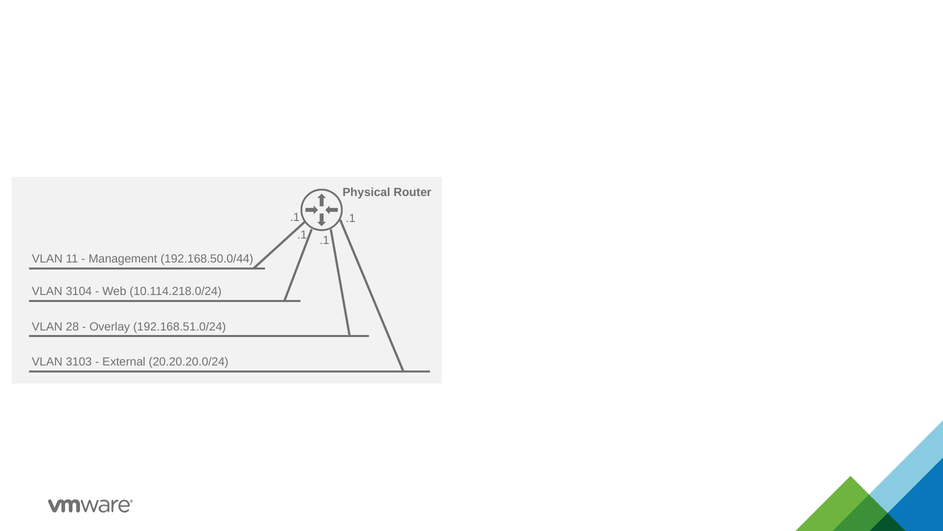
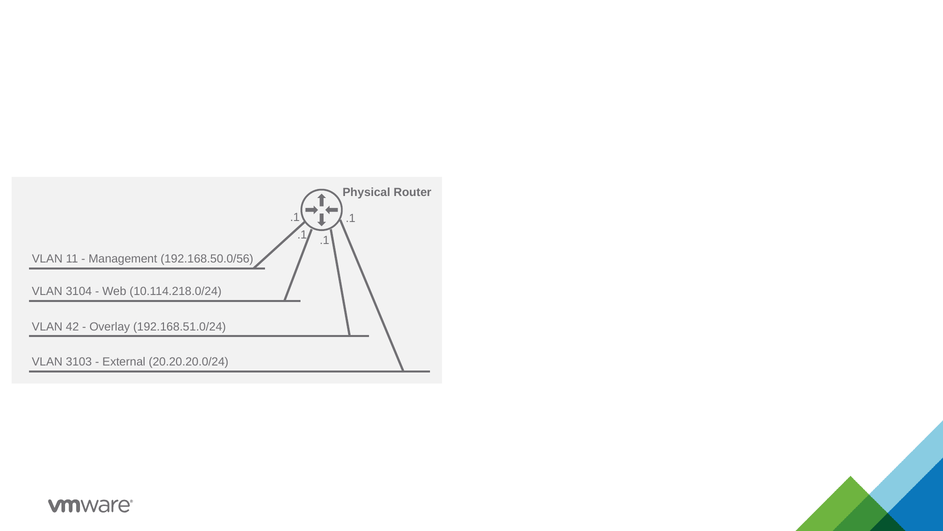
192.168.50.0/44: 192.168.50.0/44 -> 192.168.50.0/56
28: 28 -> 42
